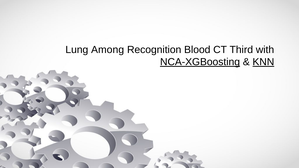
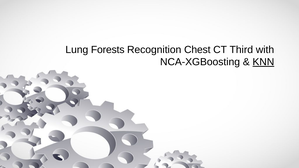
Among: Among -> Forests
Blood: Blood -> Chest
NCA-XGBoosting underline: present -> none
